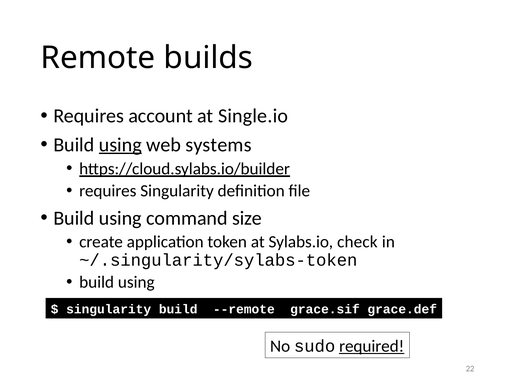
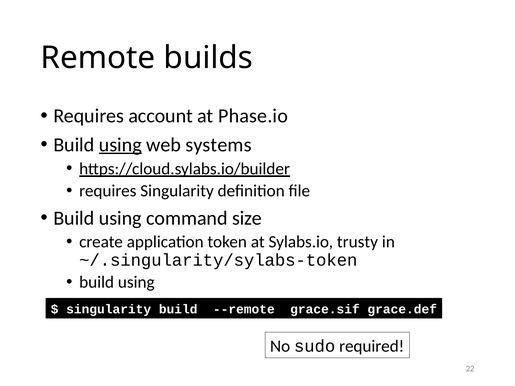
Single.io: Single.io -> Phase.io
check: check -> trusty
required underline: present -> none
